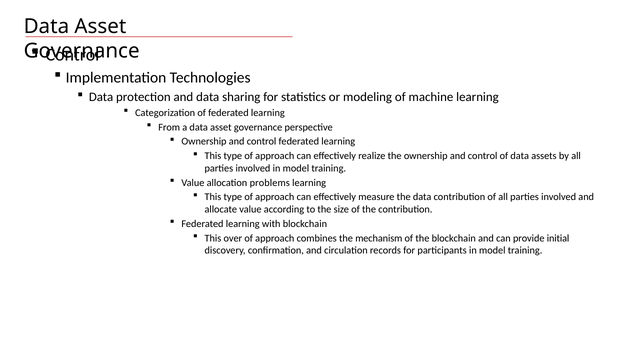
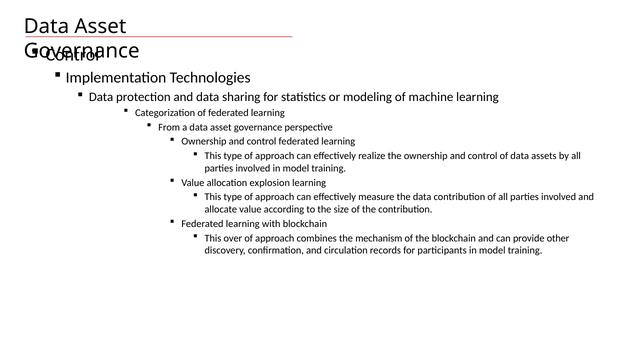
problems: problems -> explosion
initial: initial -> other
